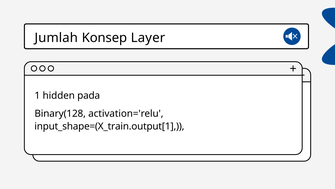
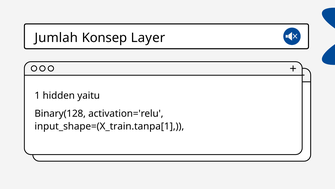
pada: pada -> yaitu
input_shape=(X_train.output[1: input_shape=(X_train.output[1 -> input_shape=(X_train.tanpa[1
